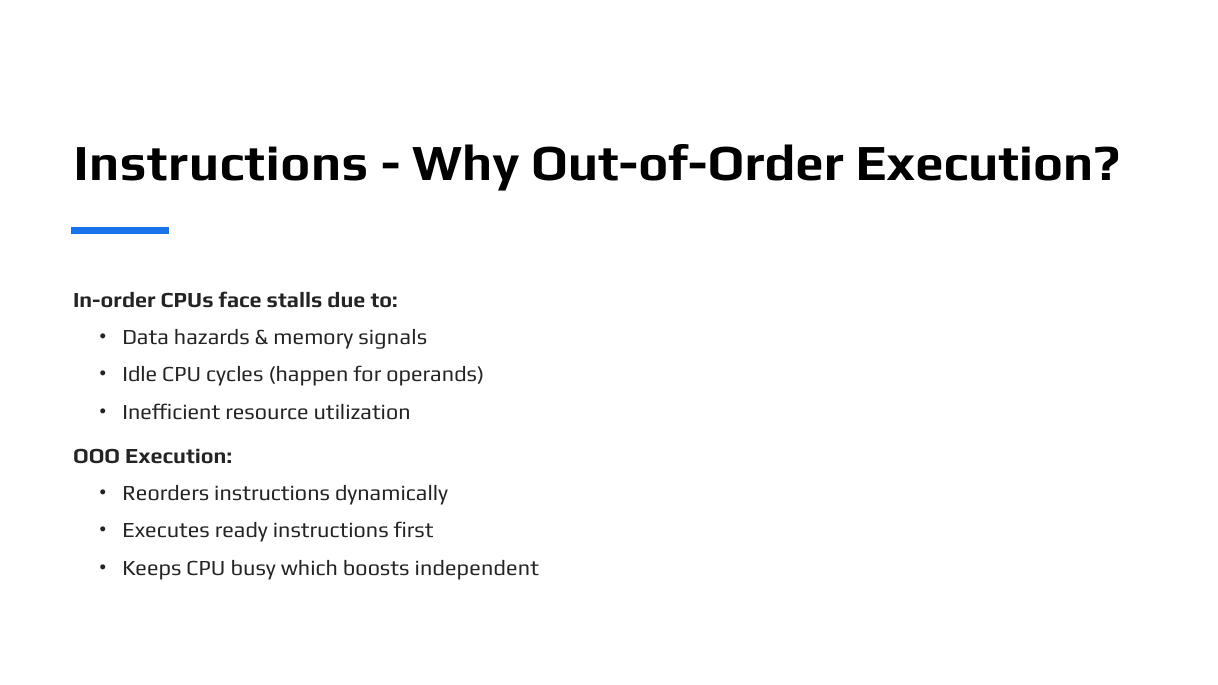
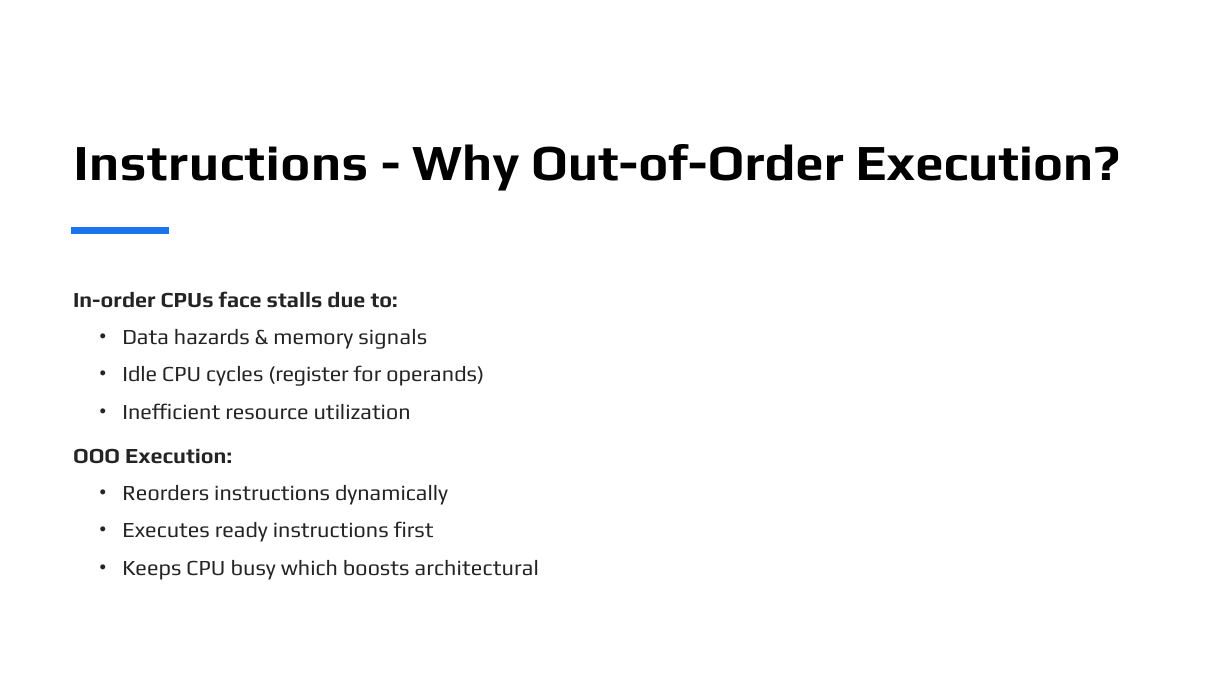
happen: happen -> register
independent: independent -> architectural
